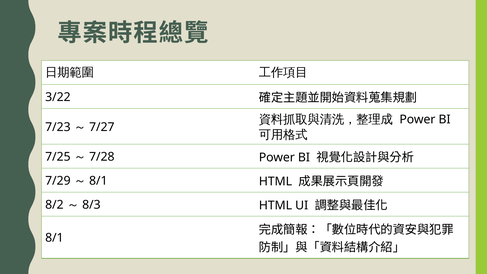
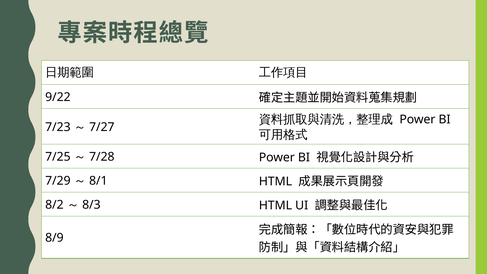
3/22: 3/22 -> 9/22
8/1 at (54, 238): 8/1 -> 8/9
